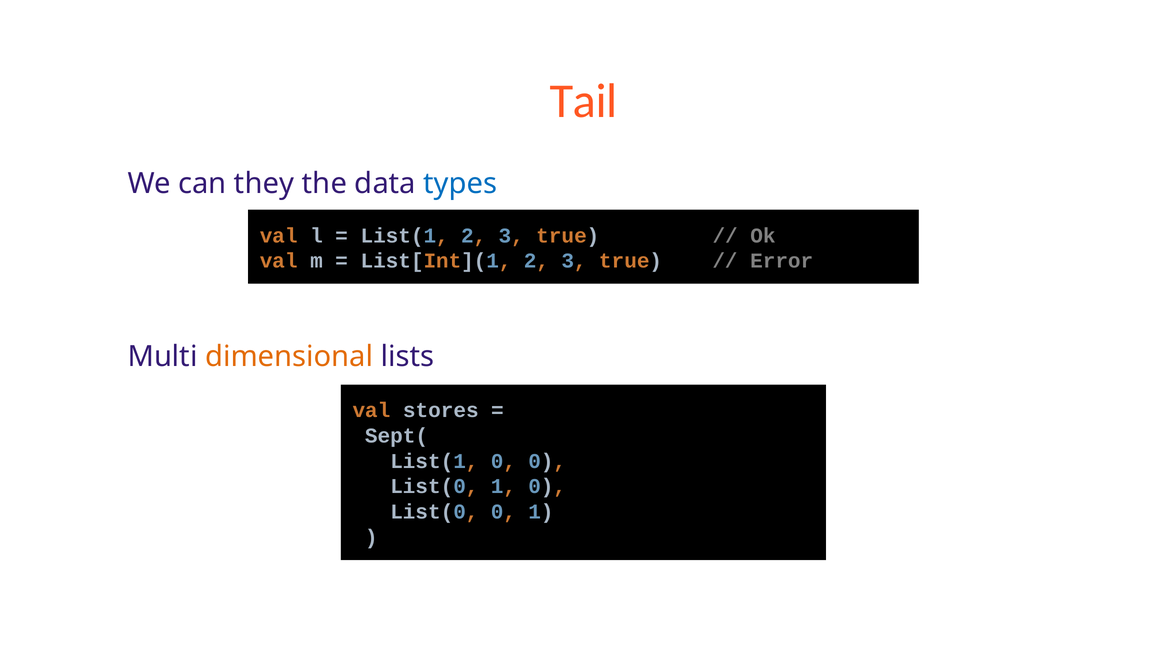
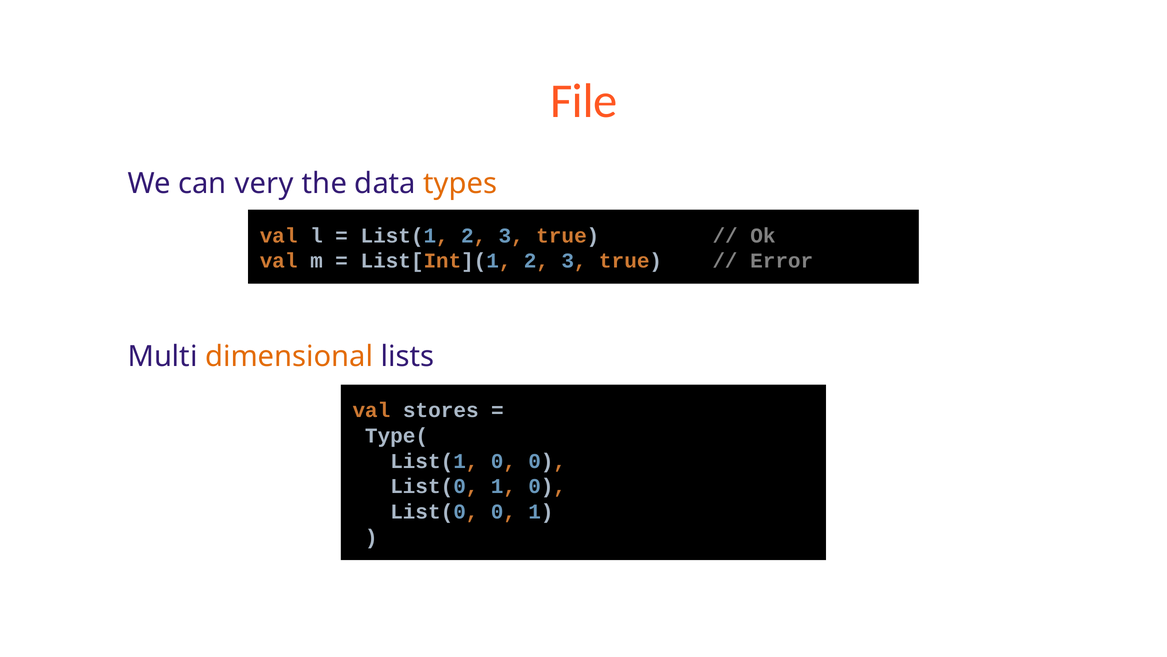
Tail: Tail -> File
they: they -> very
types colour: blue -> orange
Sept(: Sept( -> Type(
